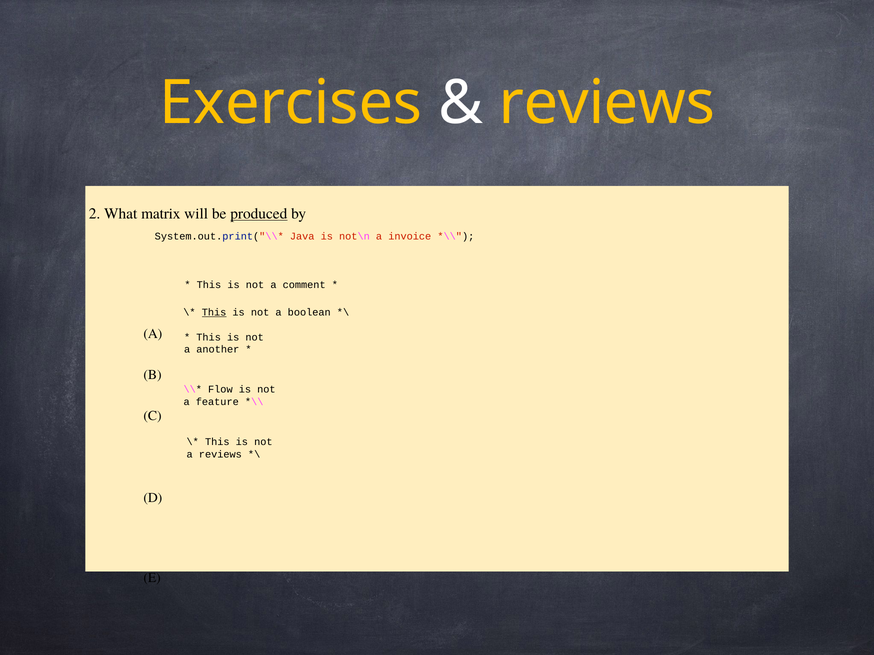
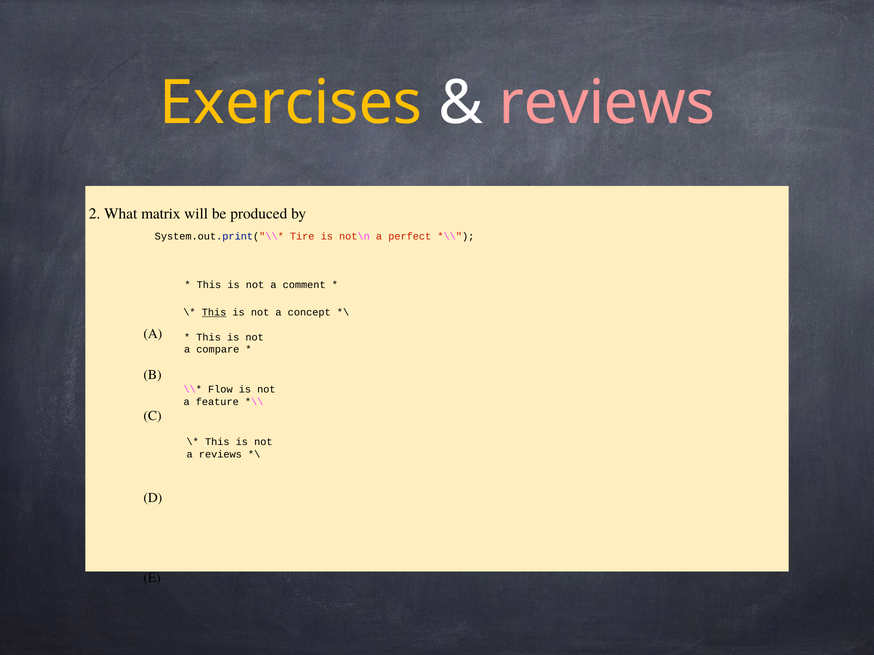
reviews at (607, 103) colour: yellow -> pink
produced underline: present -> none
Java: Java -> Tire
invoice: invoice -> perfect
boolean: boolean -> concept
another: another -> compare
